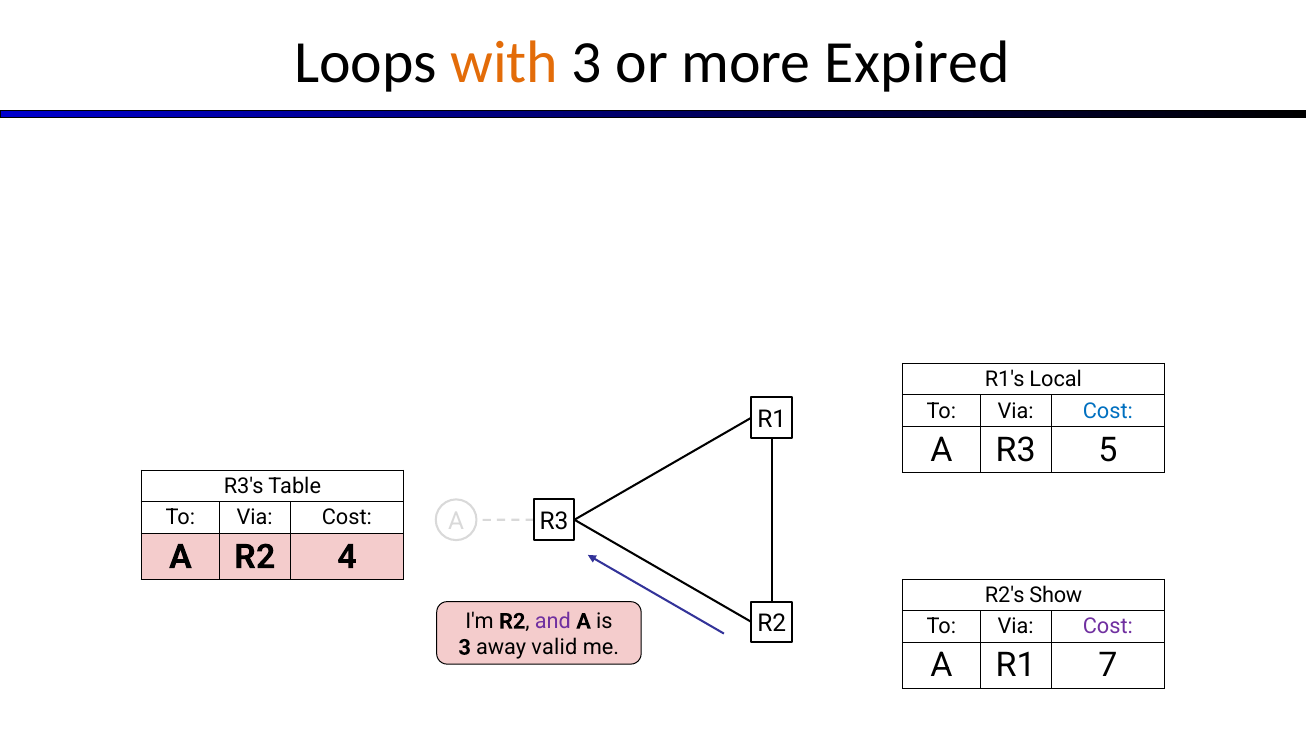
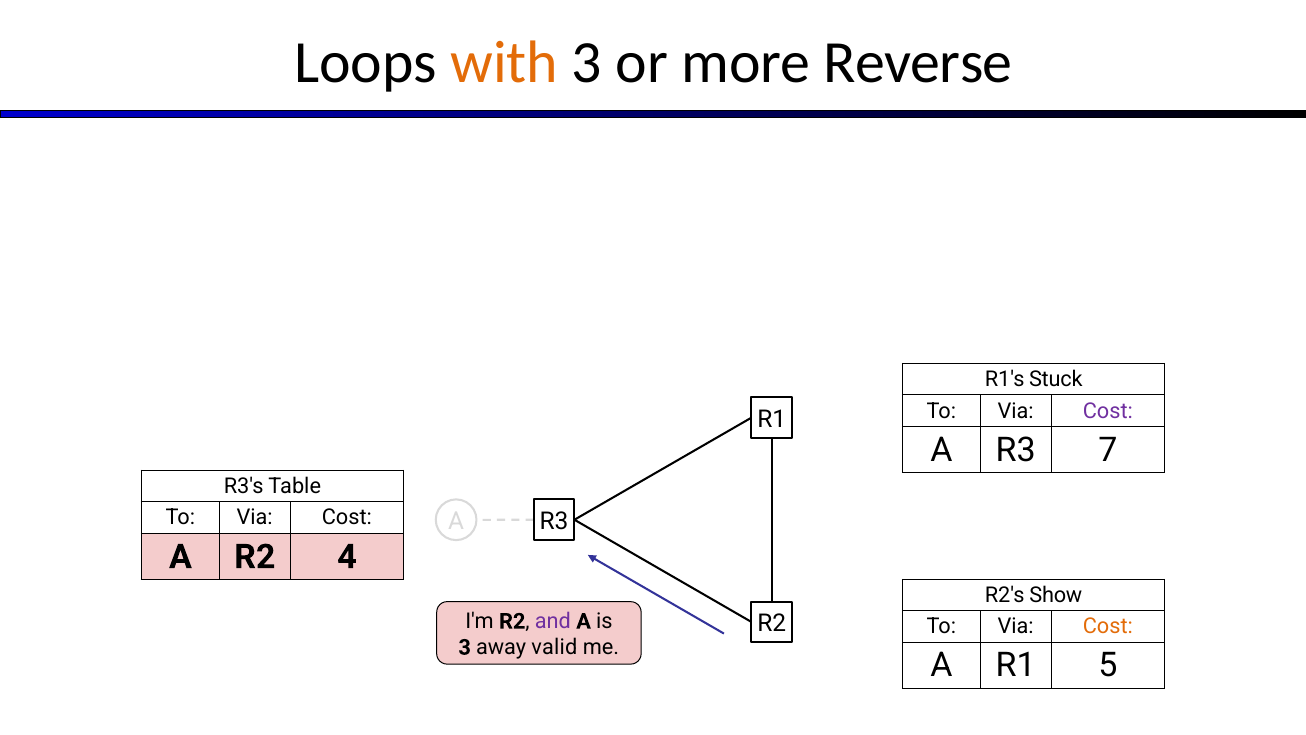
Expired: Expired -> Reverse
Local: Local -> Stuck
Cost at (1108, 411) colour: blue -> purple
5: 5 -> 7
Cost at (1108, 626) colour: purple -> orange
7: 7 -> 5
